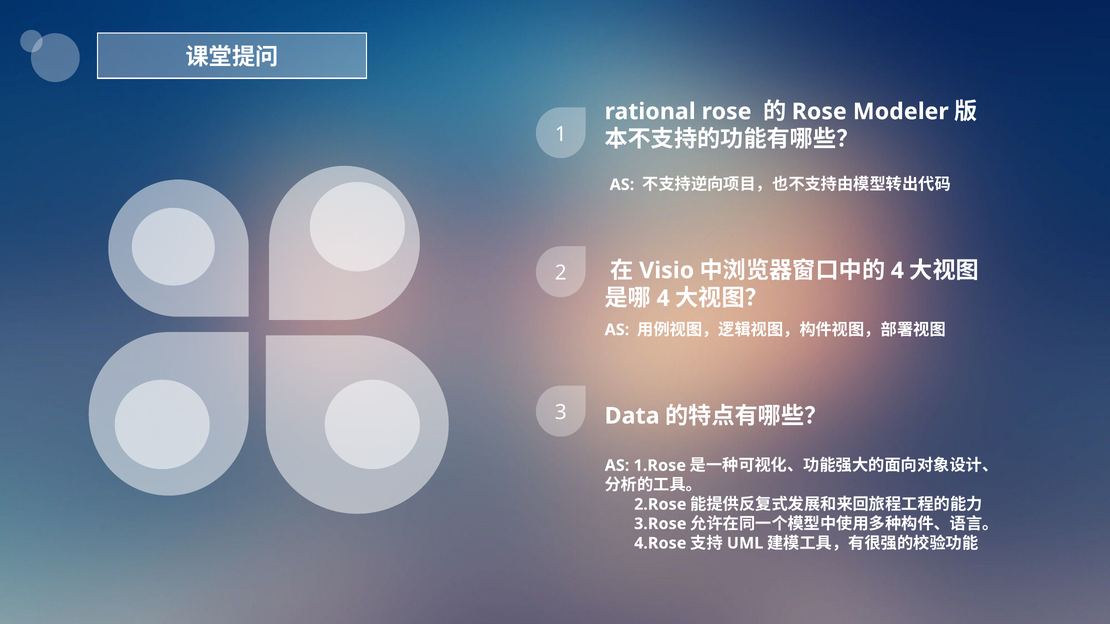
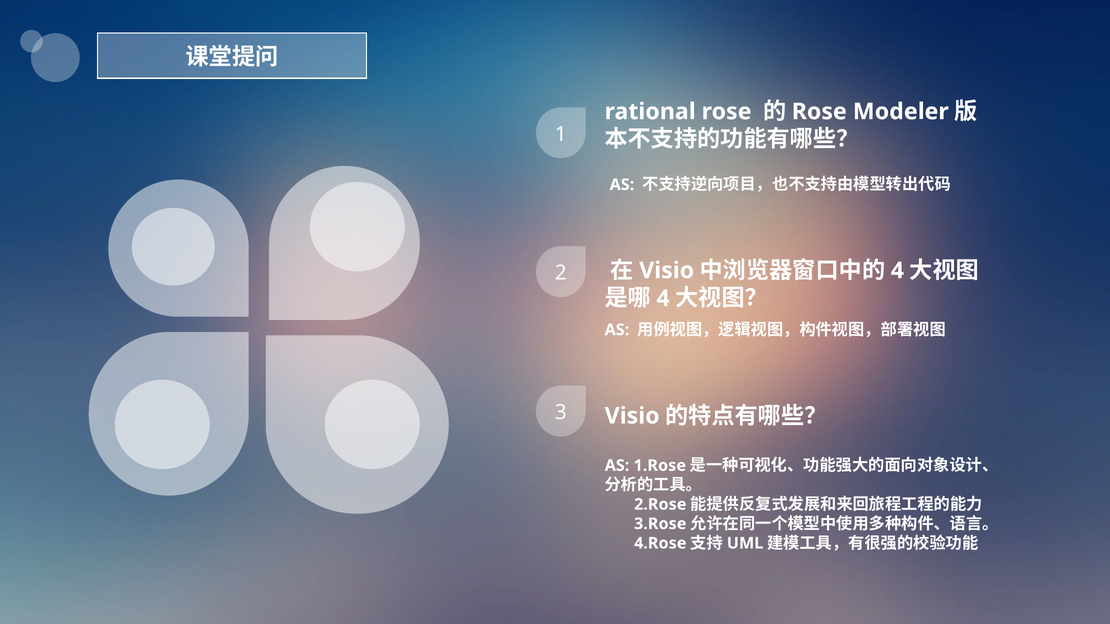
Data at (632, 416): Data -> Visio
